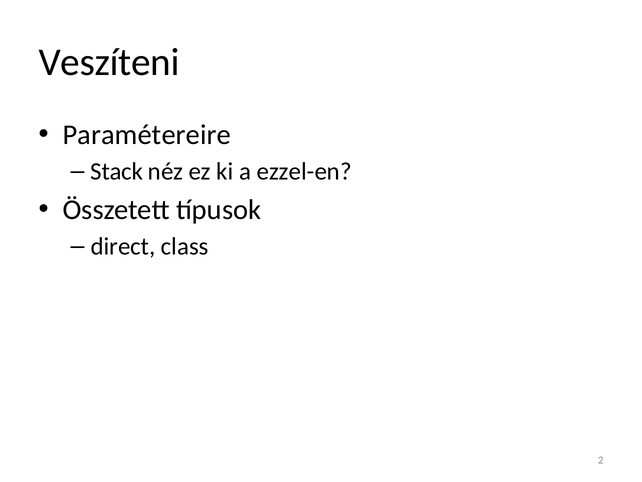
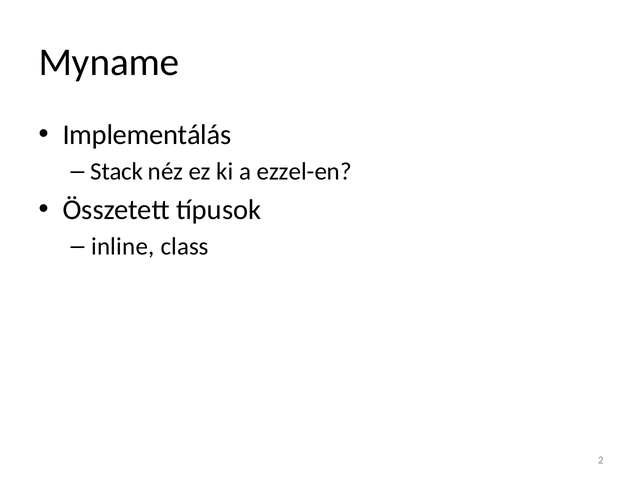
Veszíteni: Veszíteni -> Myname
Paramétereire: Paramétereire -> Implementálás
direct: direct -> inline
